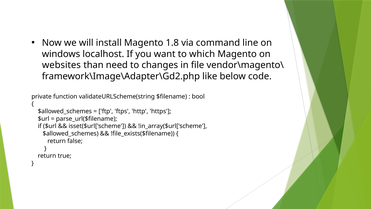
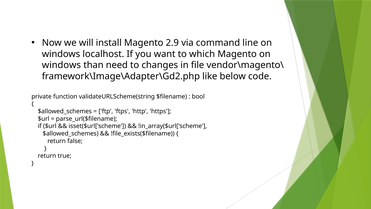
1.8: 1.8 -> 2.9
websites at (61, 65): websites -> windows
